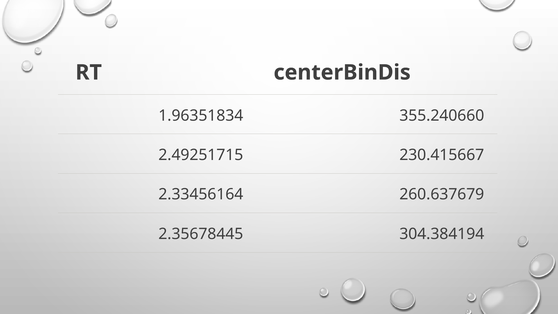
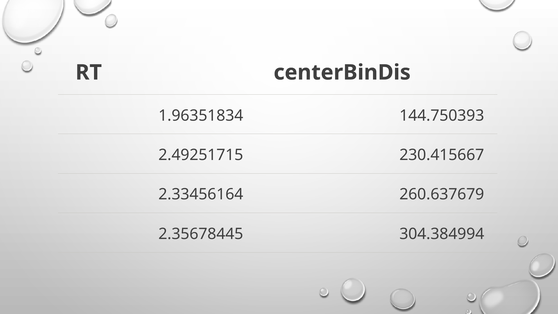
355.240660: 355.240660 -> 144.750393
304.384194: 304.384194 -> 304.384994
